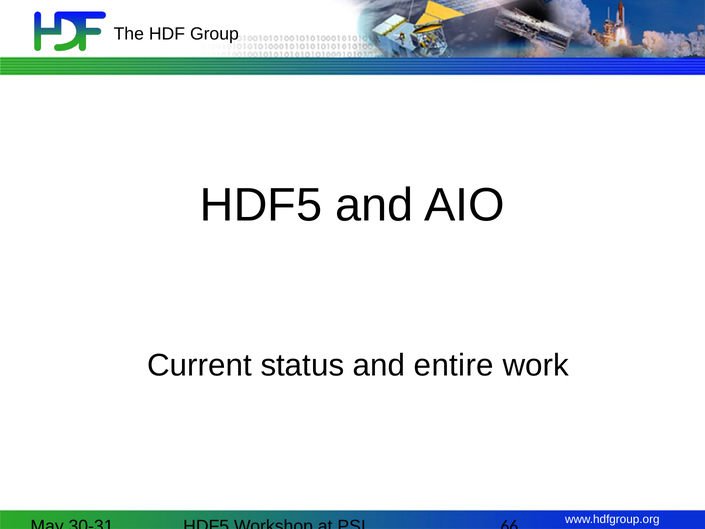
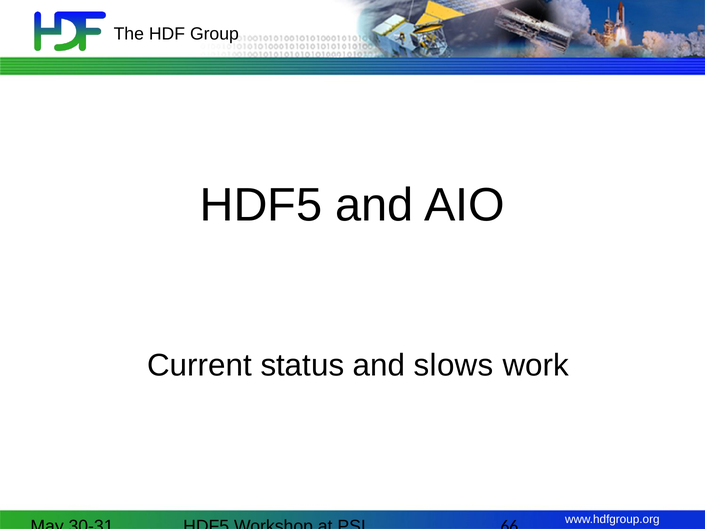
entire: entire -> slows
